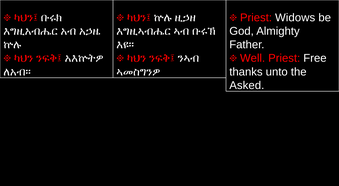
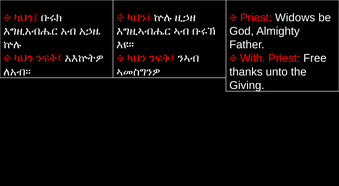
Well: Well -> With
Asked: Asked -> Giving
